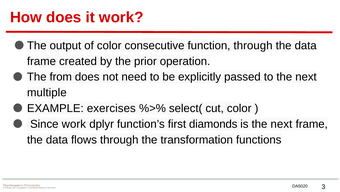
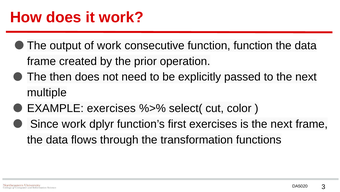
of color: color -> work
function through: through -> function
from: from -> then
first diamonds: diamonds -> exercises
